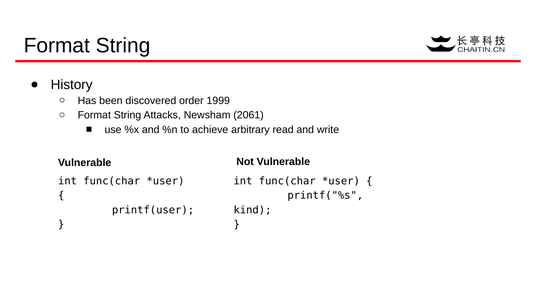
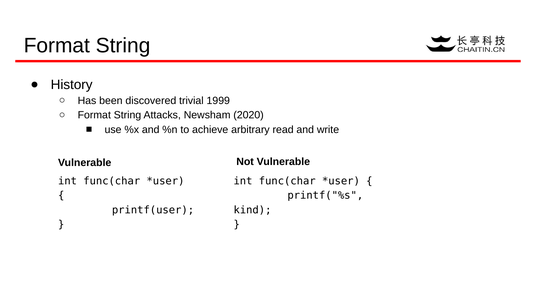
order: order -> trivial
2061: 2061 -> 2020
